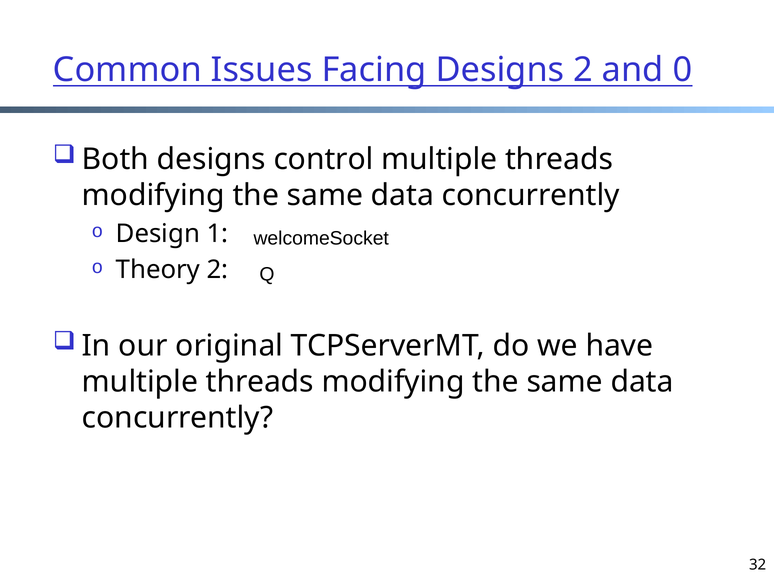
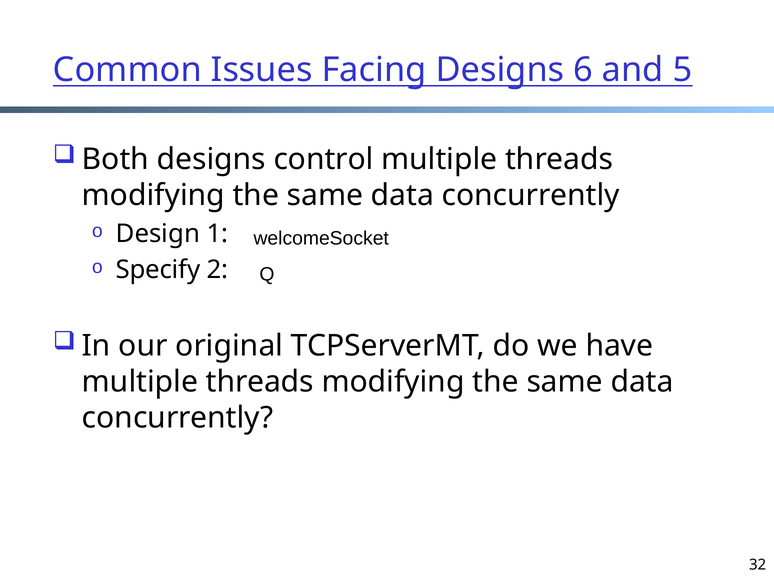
Designs 2: 2 -> 6
0: 0 -> 5
Theory: Theory -> Specify
